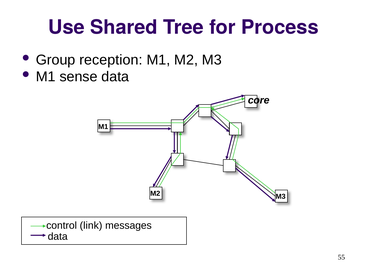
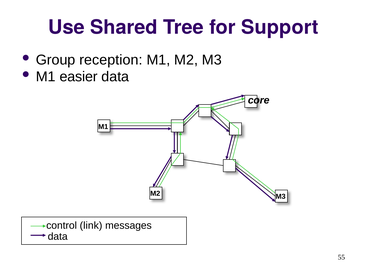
Process: Process -> Support
sense: sense -> easier
